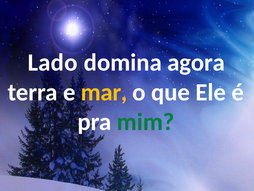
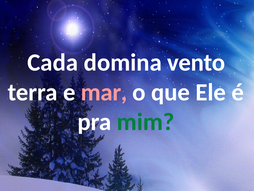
Lado: Lado -> Cada
agora: agora -> vento
mar colour: yellow -> pink
